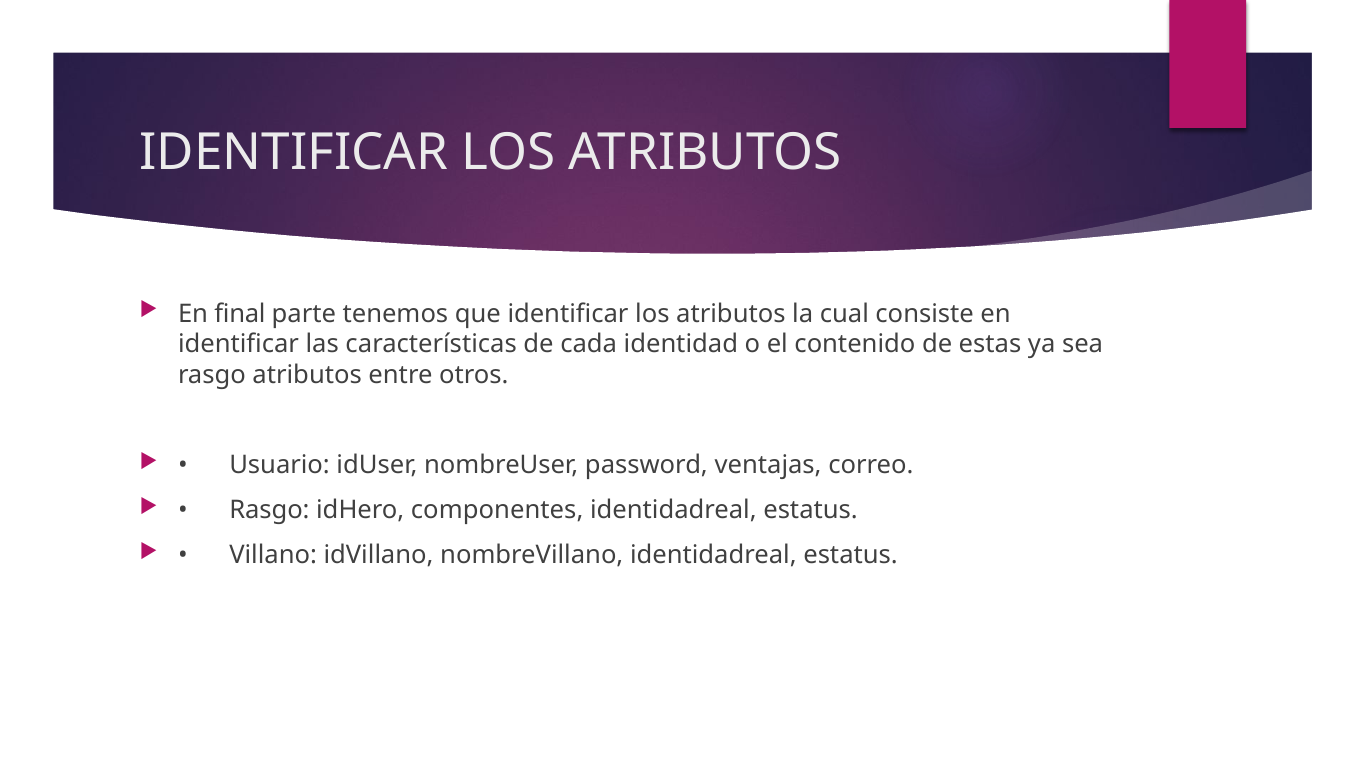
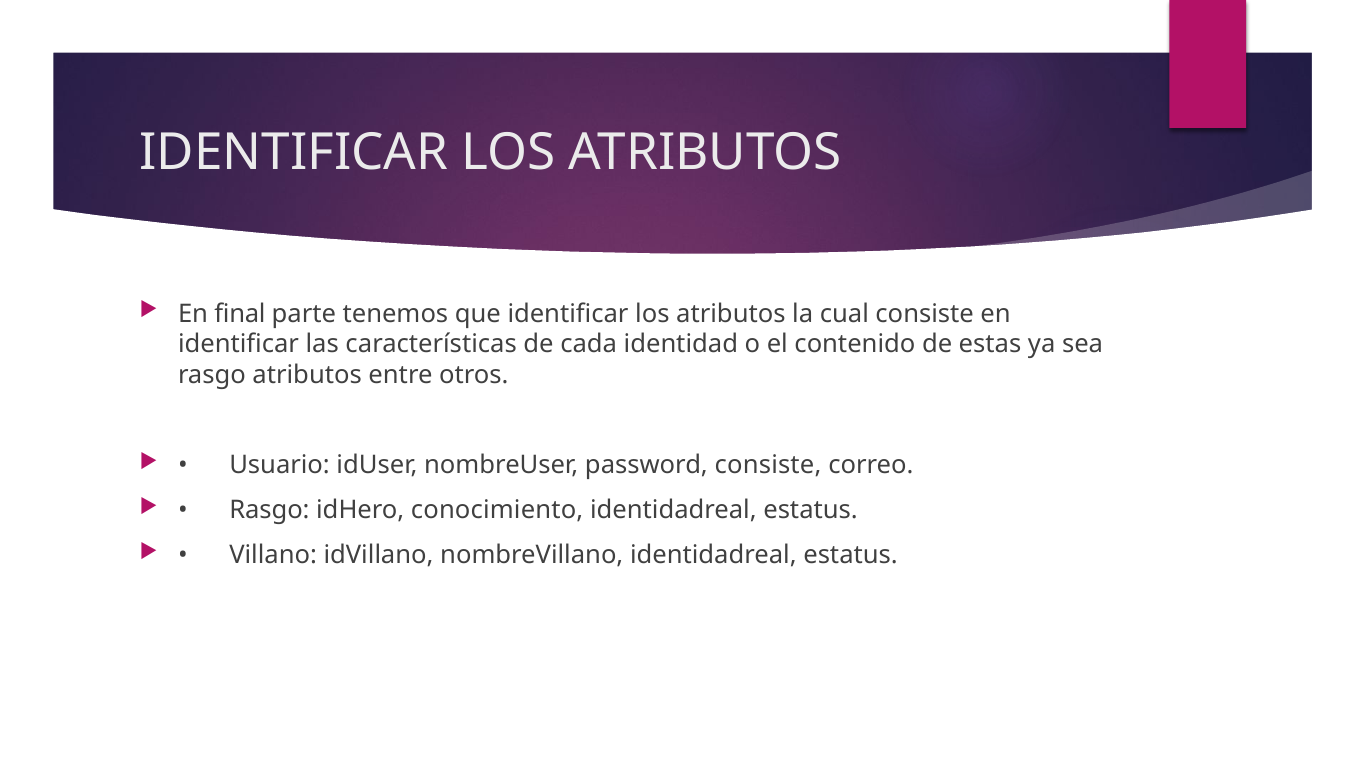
password ventajas: ventajas -> consiste
componentes: componentes -> conocimiento
